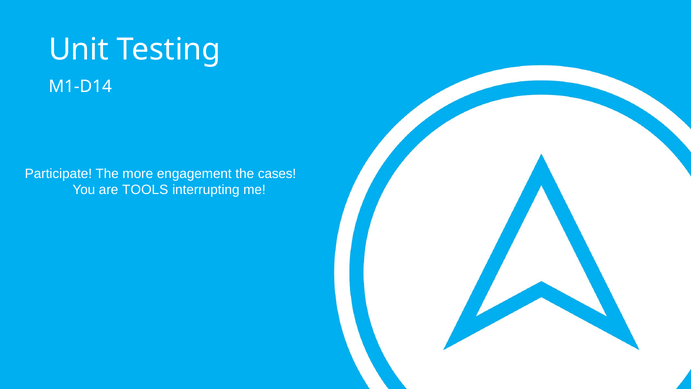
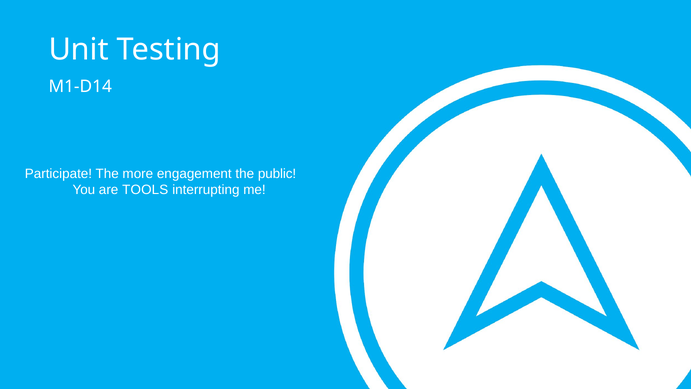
cases: cases -> public
